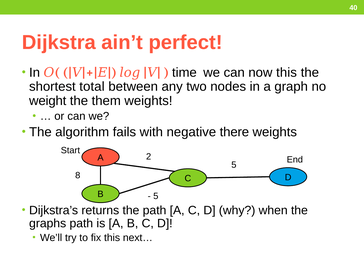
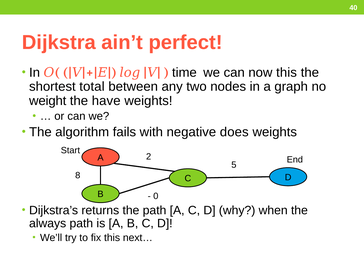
them: them -> have
there: there -> does
5 at (156, 196): 5 -> 0
graphs: graphs -> always
